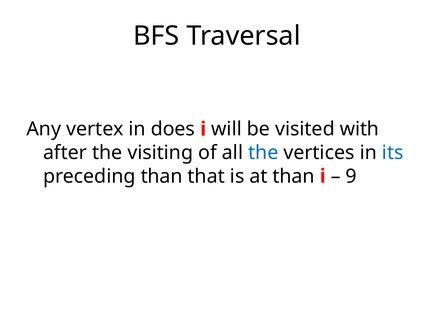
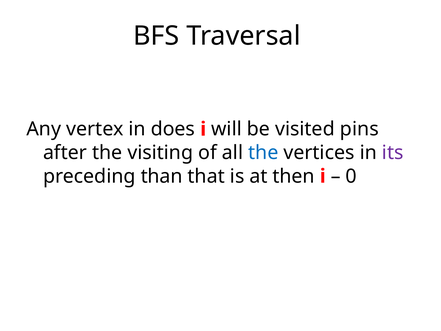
with: with -> pins
its colour: blue -> purple
at than: than -> then
9: 9 -> 0
